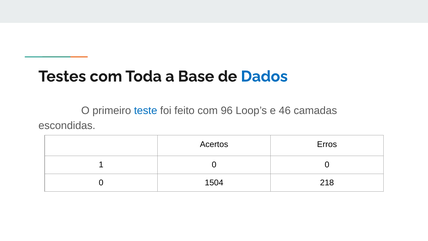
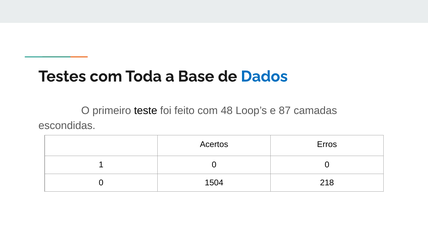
teste colour: blue -> black
96: 96 -> 48
46: 46 -> 87
